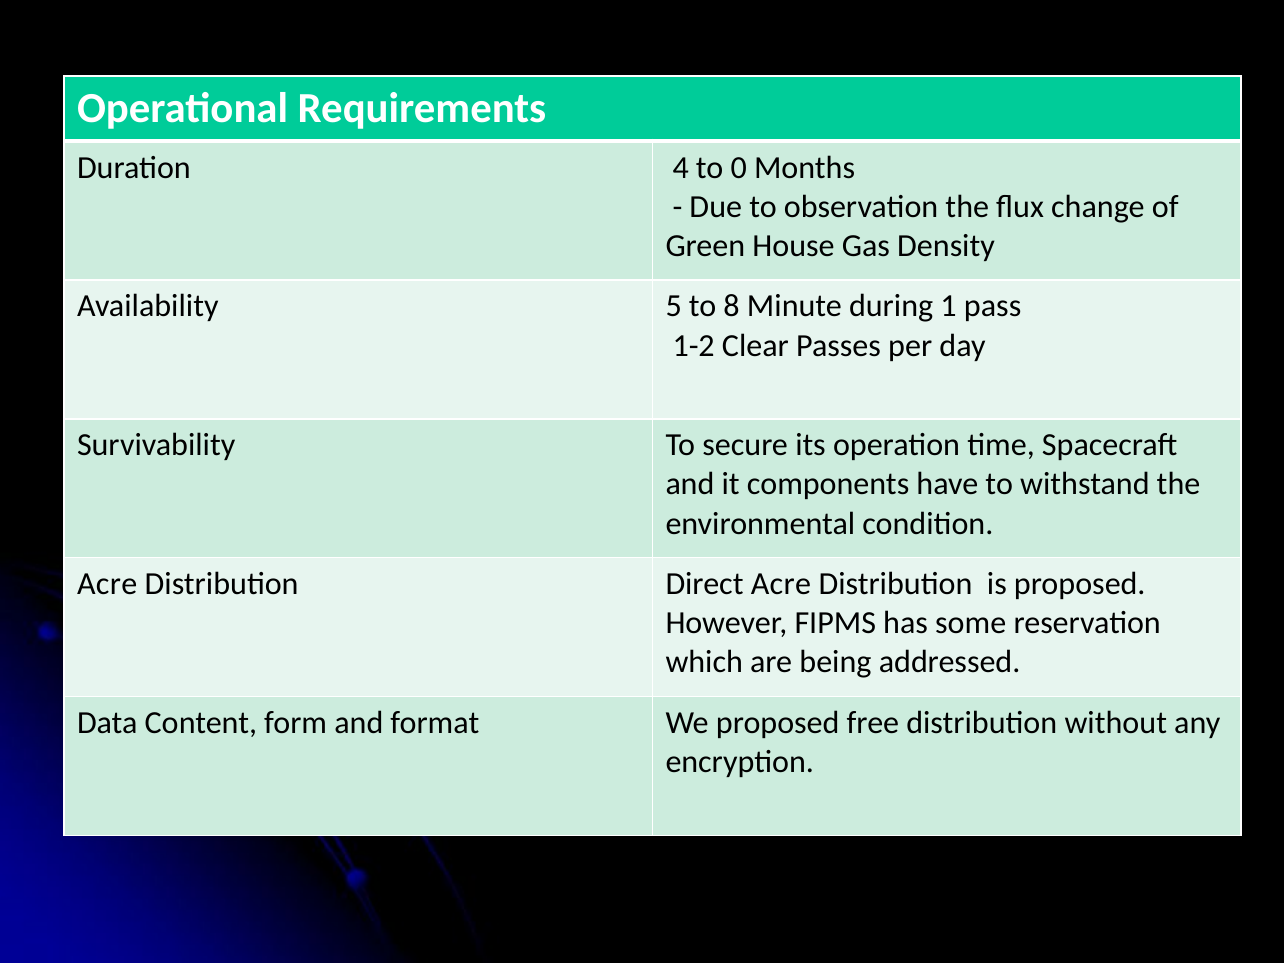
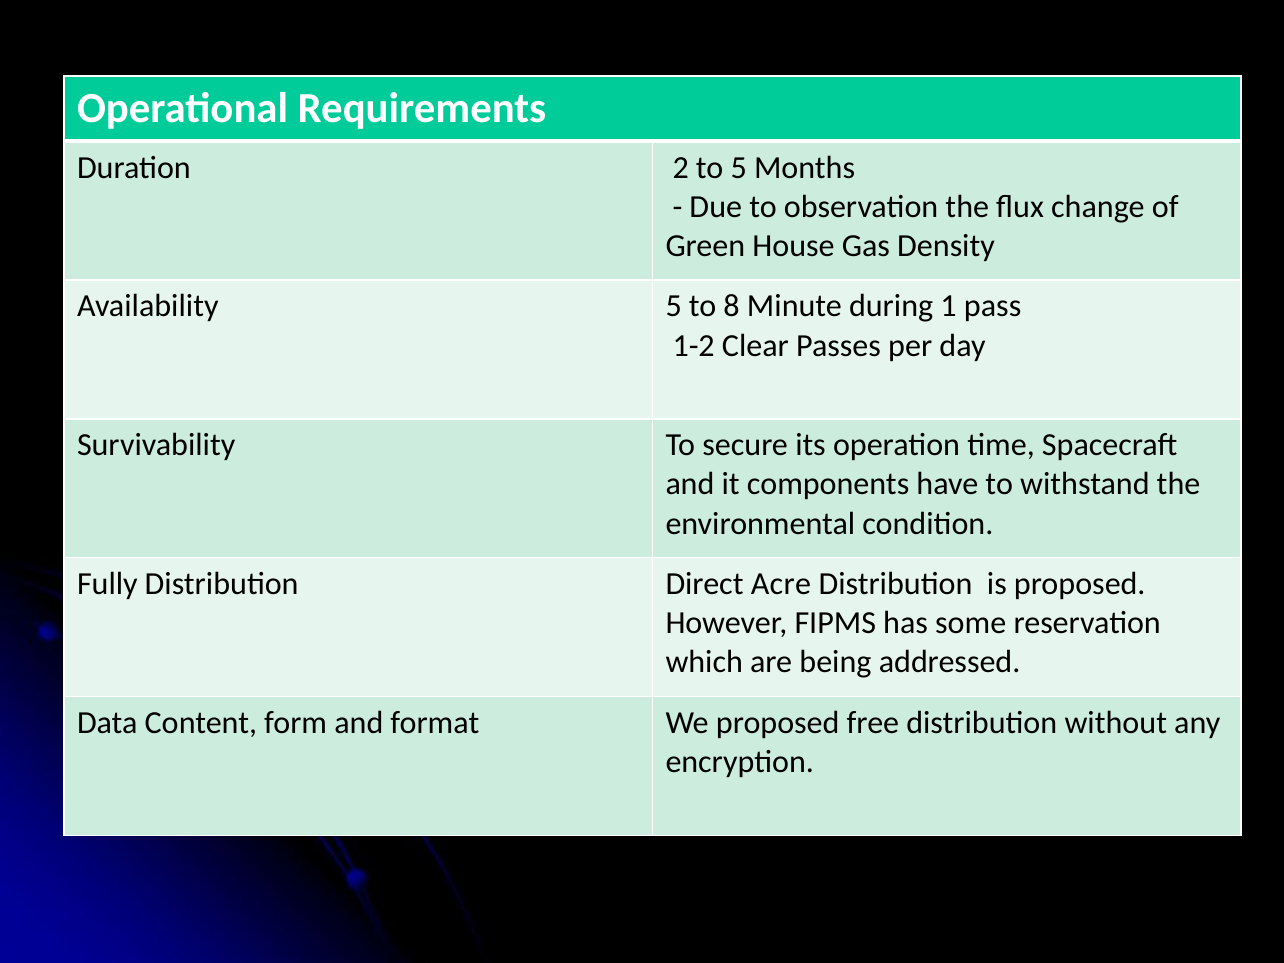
4: 4 -> 2
to 0: 0 -> 5
Acre at (107, 584): Acre -> Fully
